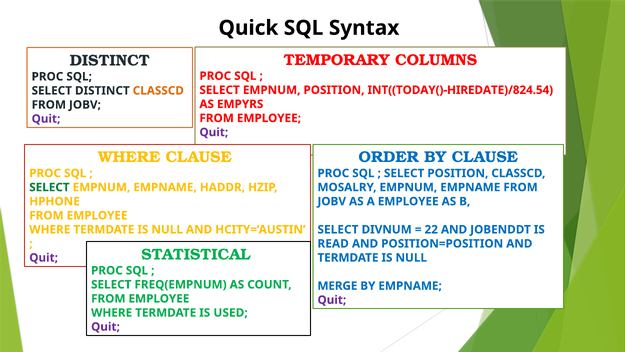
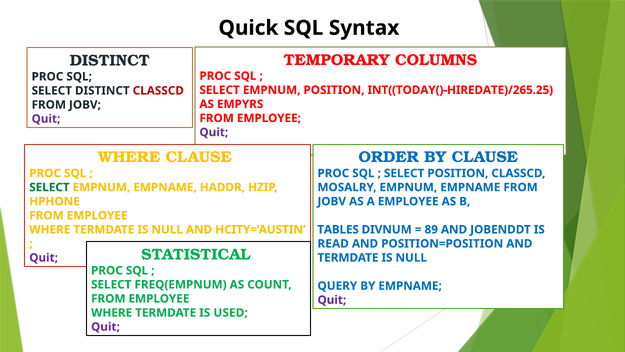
INT((TODAY()-HIREDATE)/824.54: INT((TODAY()-HIREDATE)/824.54 -> INT((TODAY()-HIREDATE)/265.25
CLASSCD at (158, 91) colour: orange -> red
SELECT at (338, 229): SELECT -> TABLES
22: 22 -> 89
MERGE: MERGE -> QUERY
